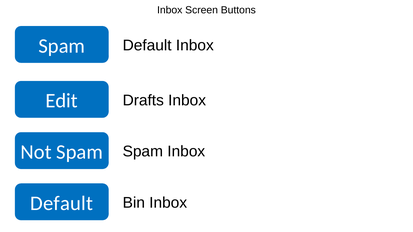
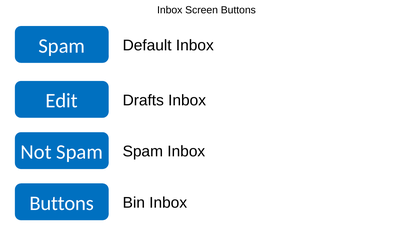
Default at (62, 204): Default -> Buttons
